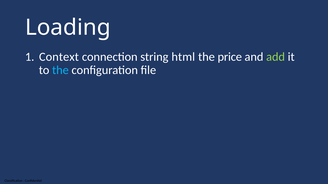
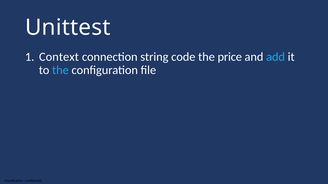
Loading: Loading -> Unittest
html: html -> code
add colour: light green -> light blue
